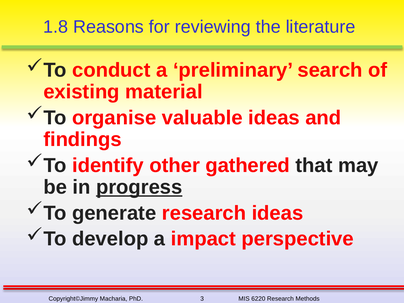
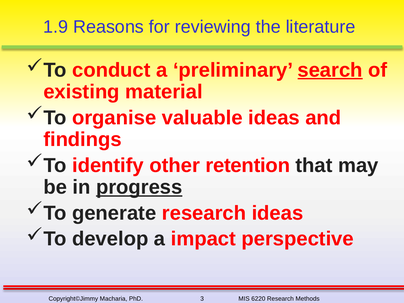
1.8: 1.8 -> 1.9
search underline: none -> present
gathered: gathered -> retention
